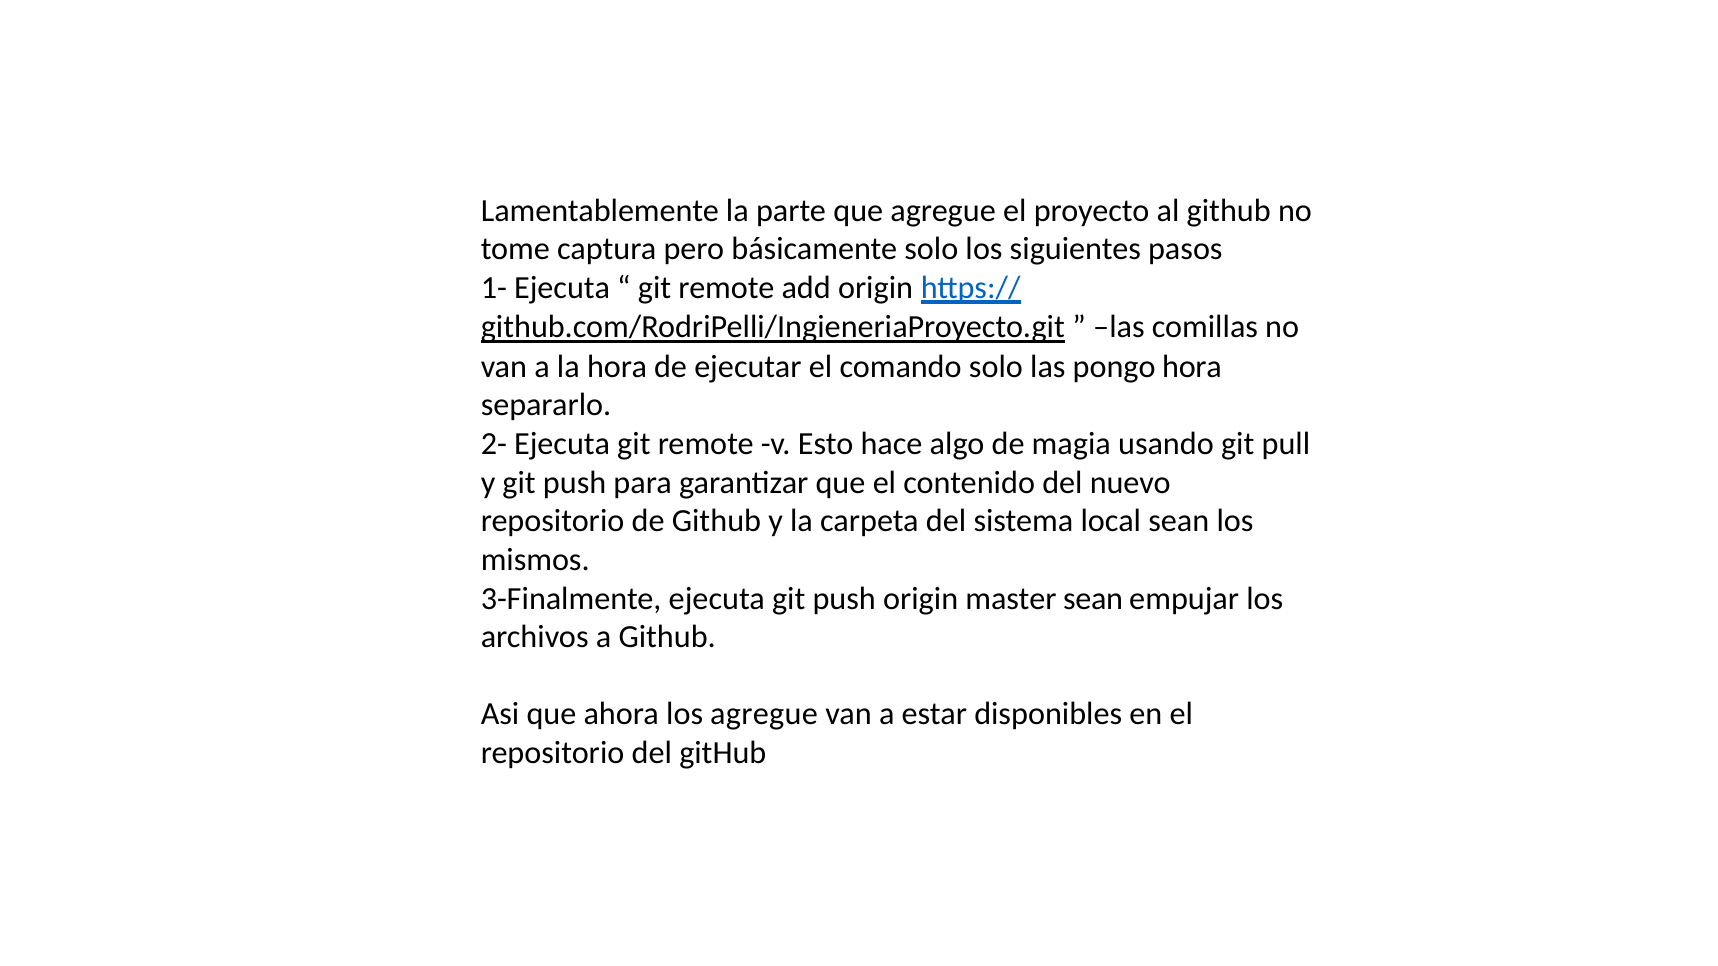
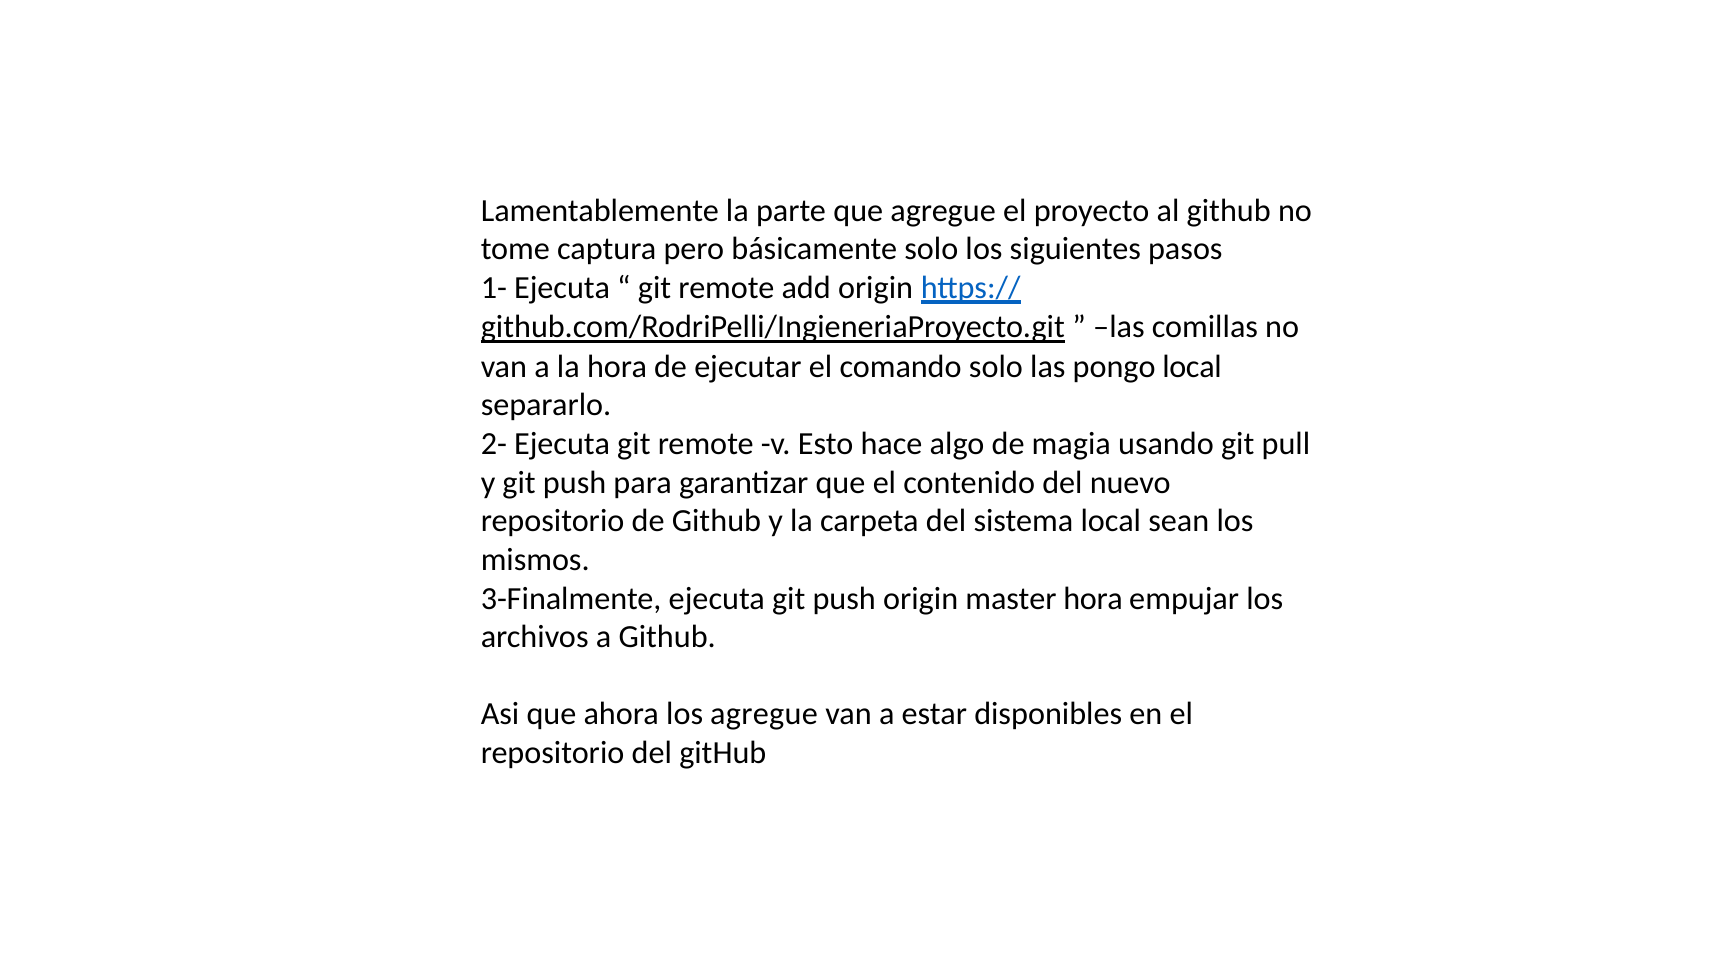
pongo hora: hora -> local
master sean: sean -> hora
